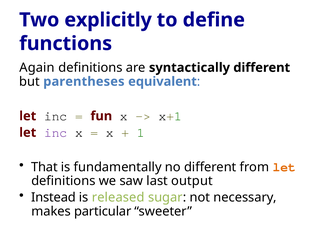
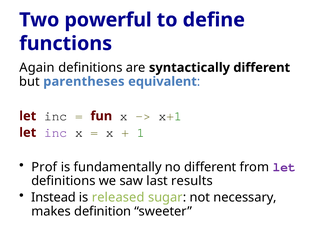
explicitly: explicitly -> powerful
That: That -> Prof
let at (284, 167) colour: orange -> purple
output: output -> results
particular: particular -> definition
